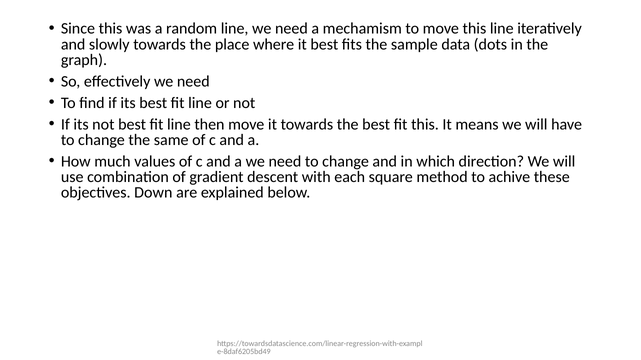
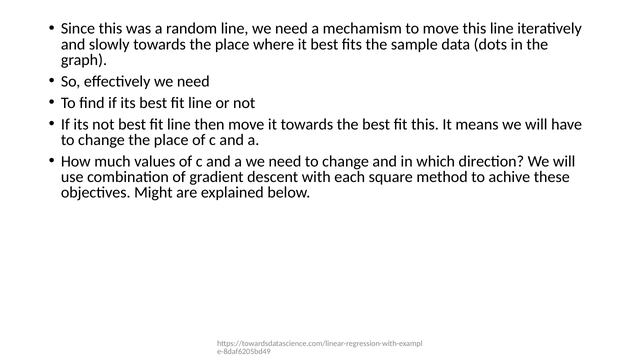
change the same: same -> place
Down: Down -> Might
